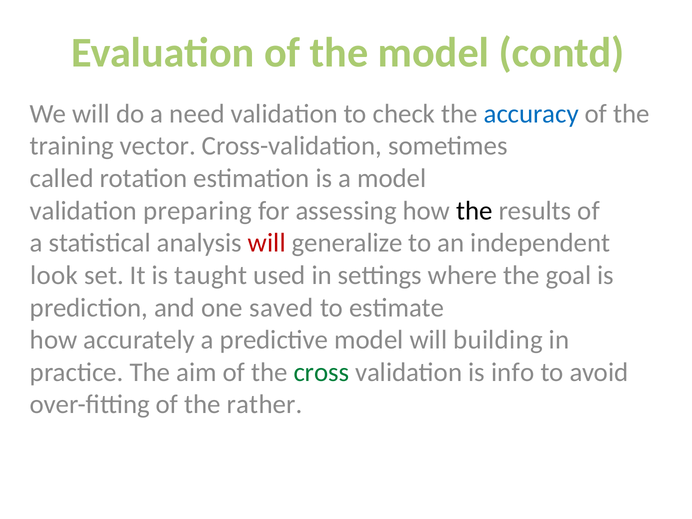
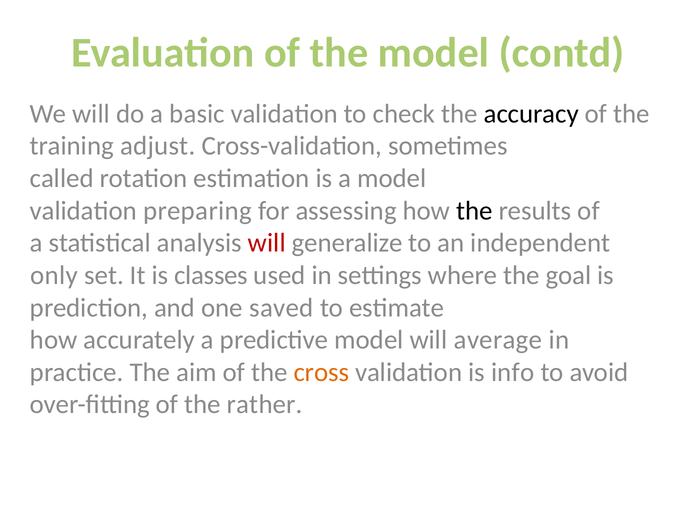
need: need -> basic
accuracy colour: blue -> black
vector: vector -> adjust
look: look -> only
taught: taught -> classes
building: building -> average
cross colour: green -> orange
